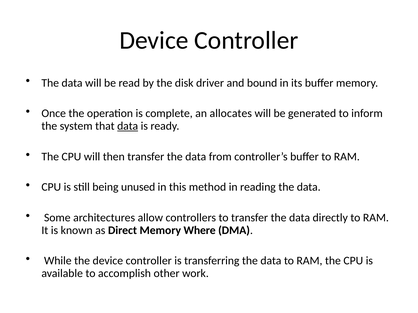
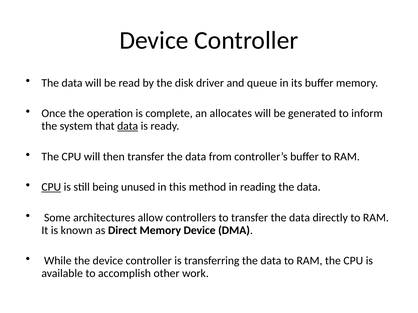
bound: bound -> queue
CPU at (51, 187) underline: none -> present
Memory Where: Where -> Device
